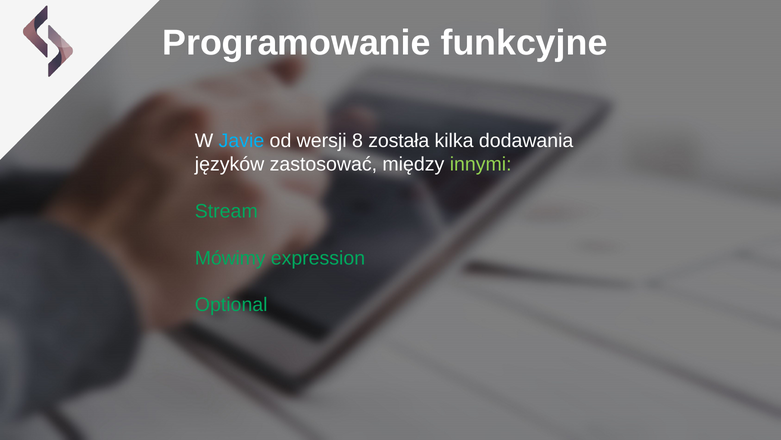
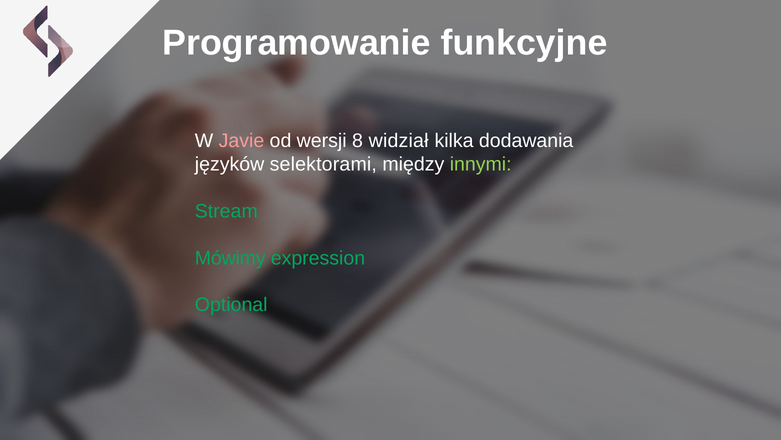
Javie colour: light blue -> pink
została: została -> widział
zastosować: zastosować -> selektorami
